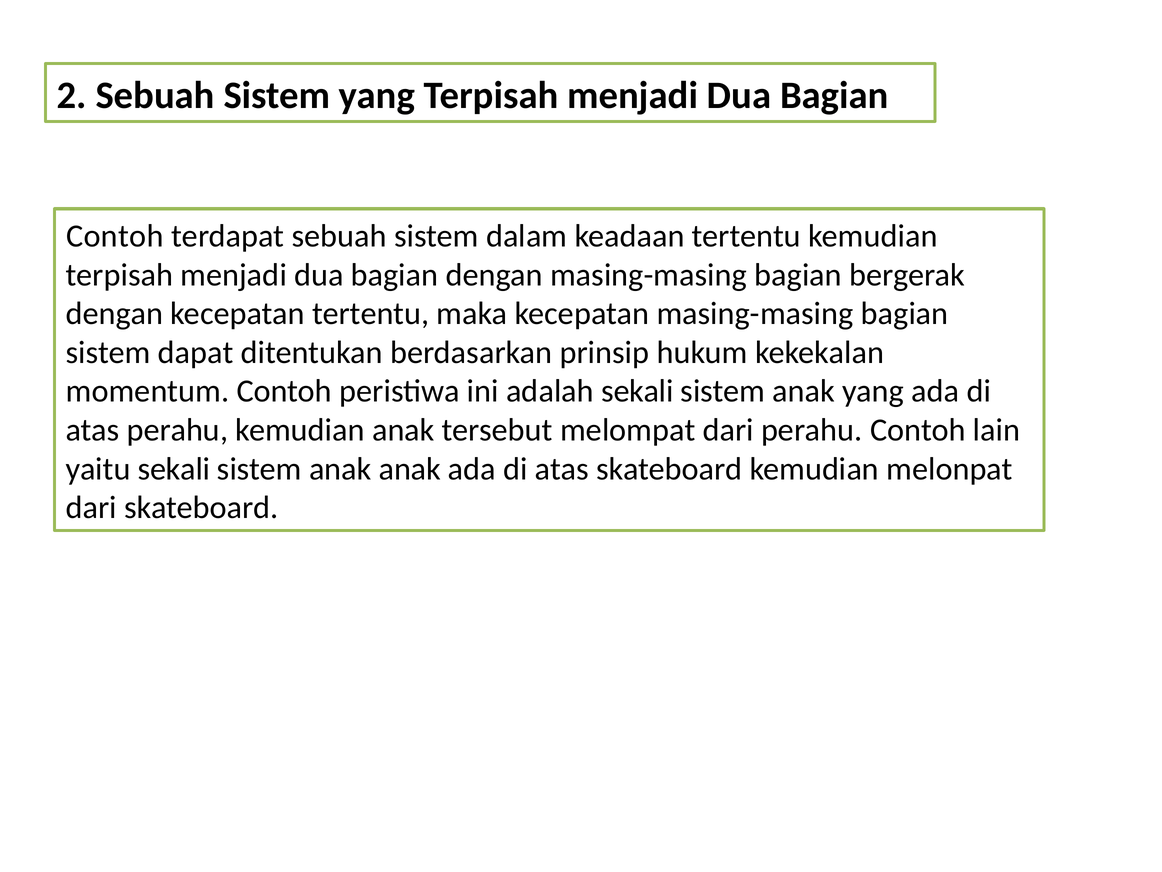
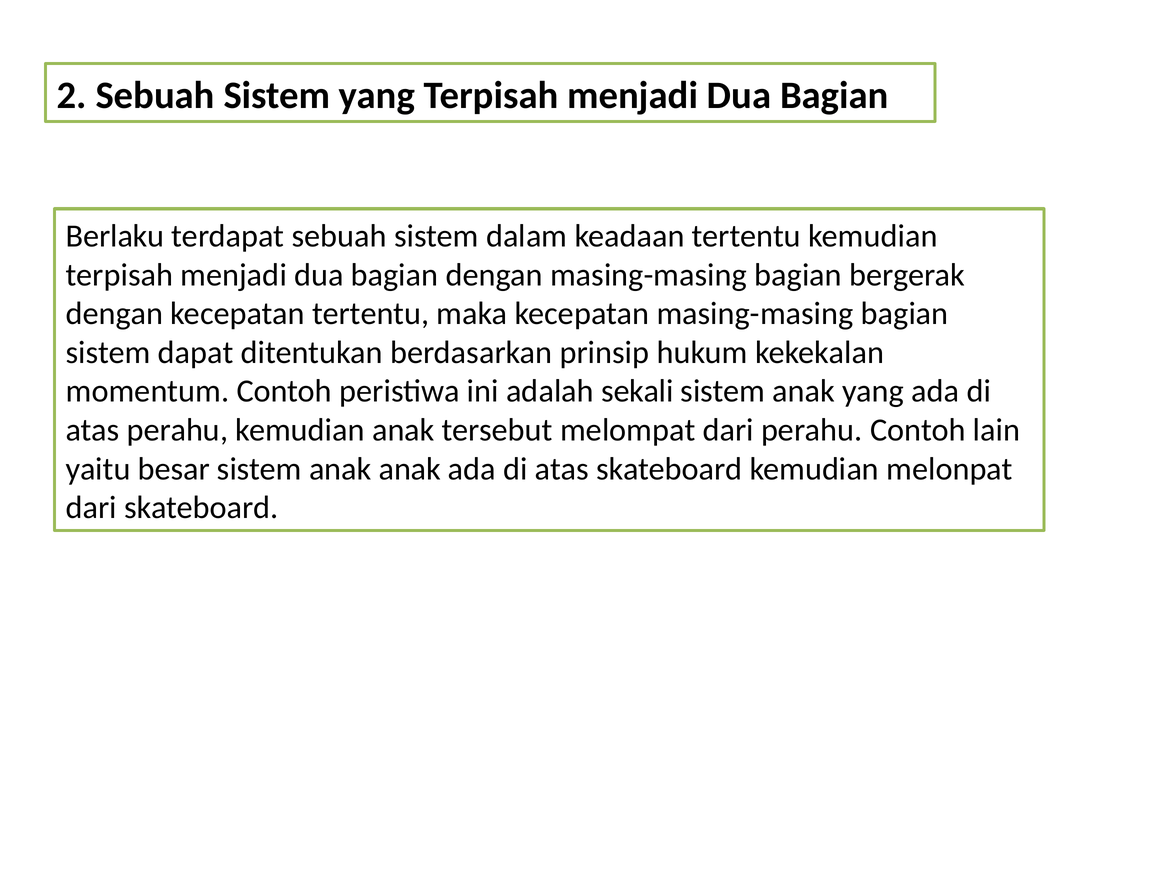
Contoh at (115, 236): Contoh -> Berlaku
yaitu sekali: sekali -> besar
